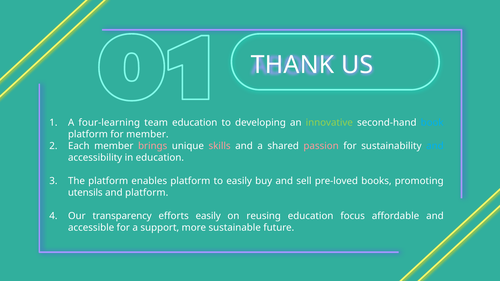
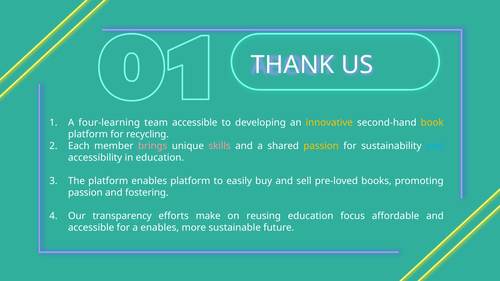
team education: education -> accessible
innovative colour: light green -> yellow
book colour: light blue -> yellow
for member: member -> recycling
passion at (321, 146) colour: pink -> yellow
utensils at (85, 193): utensils -> passion
and platform: platform -> fostering
efforts easily: easily -> make
a support: support -> enables
